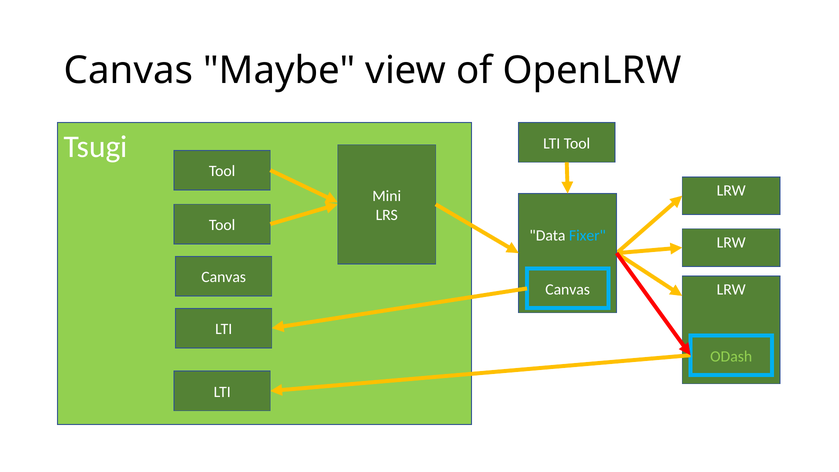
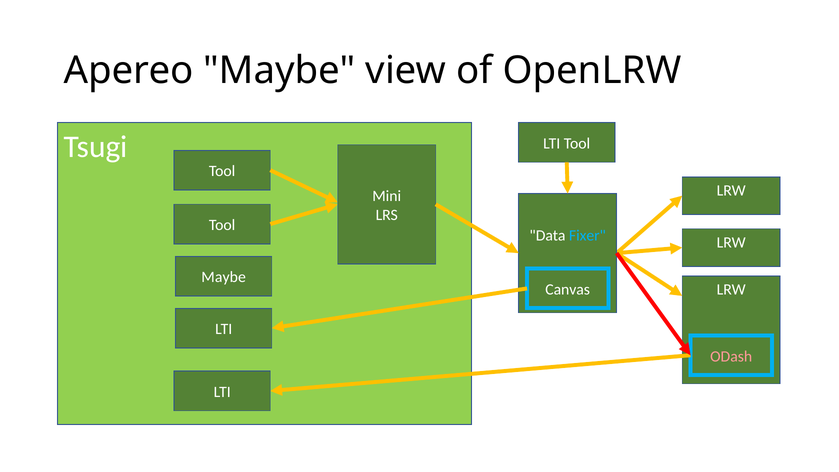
Canvas at (129, 70): Canvas -> Apereo
Canvas at (224, 277): Canvas -> Maybe
ODash colour: light green -> pink
